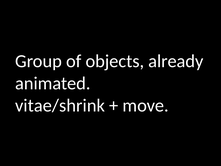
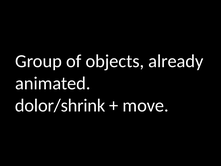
vitae/shrink: vitae/shrink -> dolor/shrink
